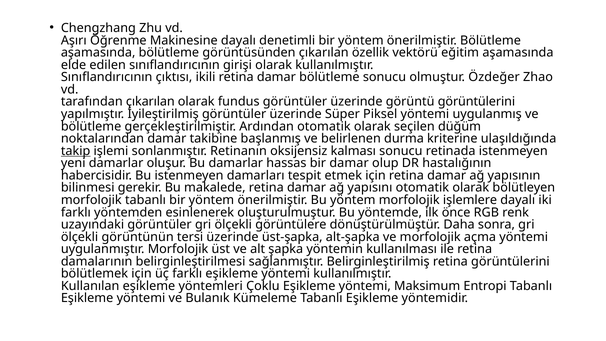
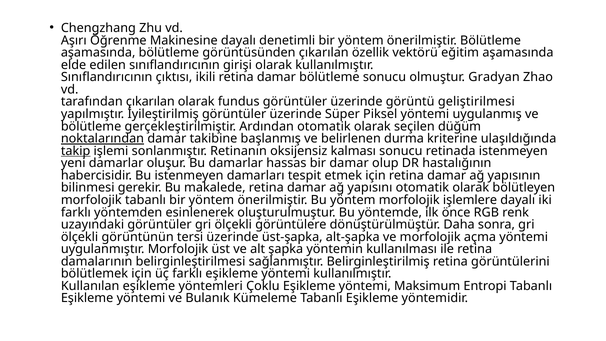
Özdeğer: Özdeğer -> Gradyan
görüntü görüntülerini: görüntülerini -> geliştirilmesi
noktalarından underline: none -> present
